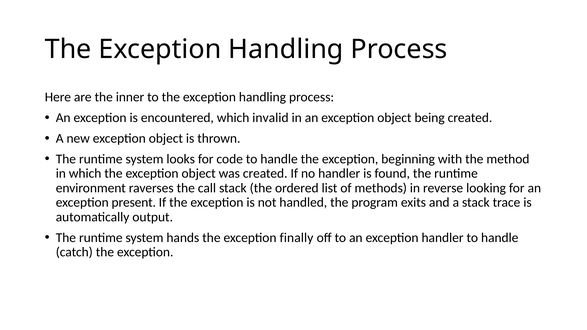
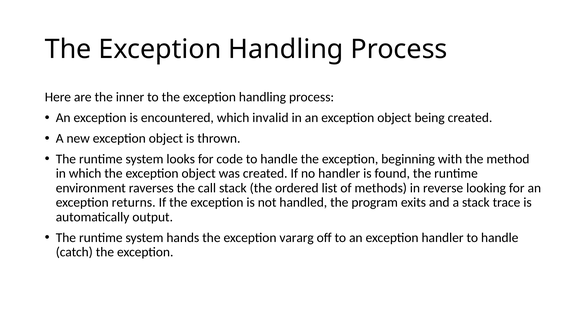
present: present -> returns
finally: finally -> vararg
